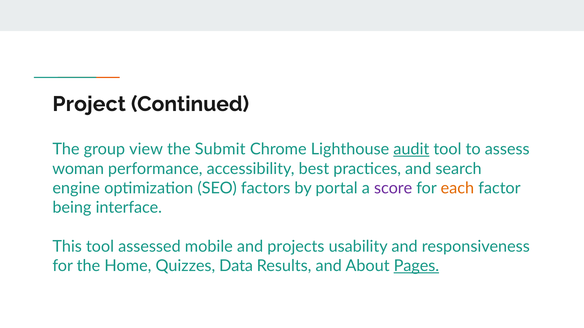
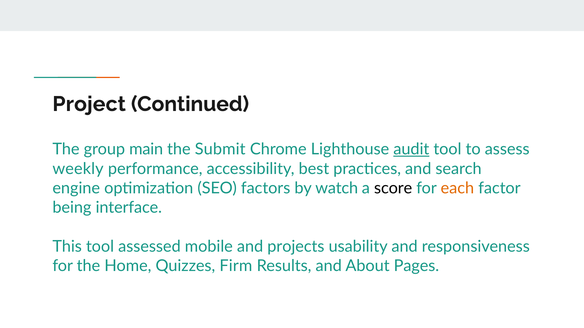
view: view -> main
woman: woman -> weekly
portal: portal -> watch
score colour: purple -> black
Data: Data -> Firm
Pages underline: present -> none
